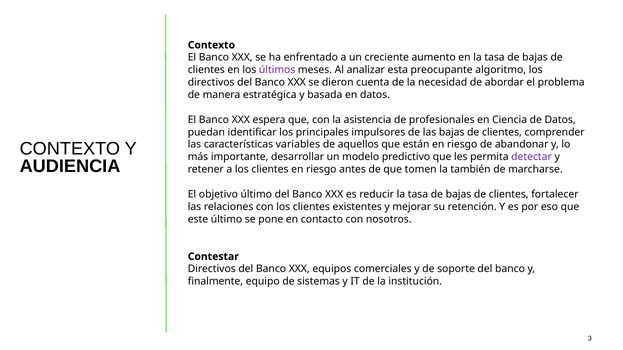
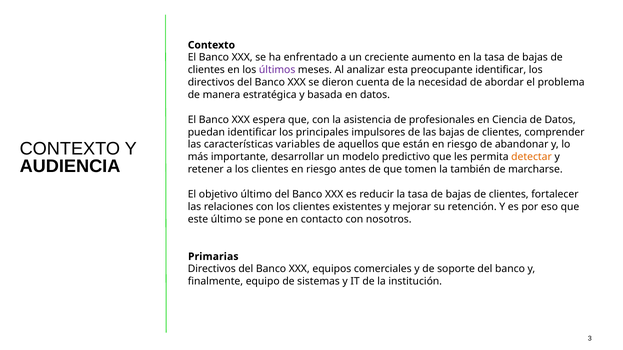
preocupante algoritmo: algoritmo -> identificar
detectar colour: purple -> orange
Contestar: Contestar -> Primarias
